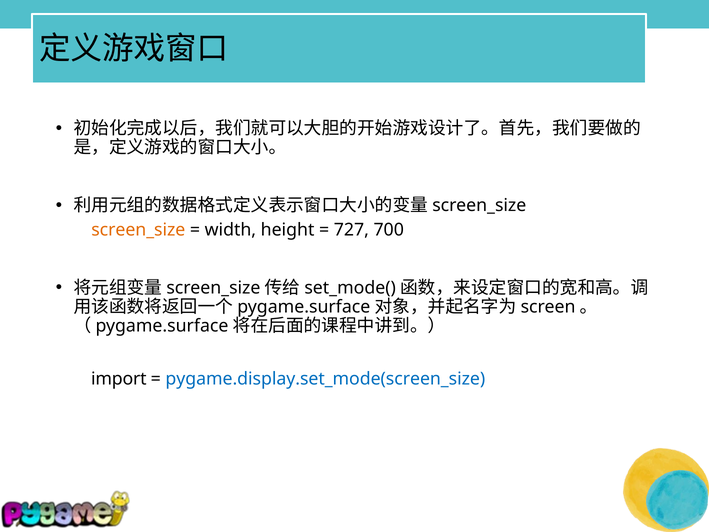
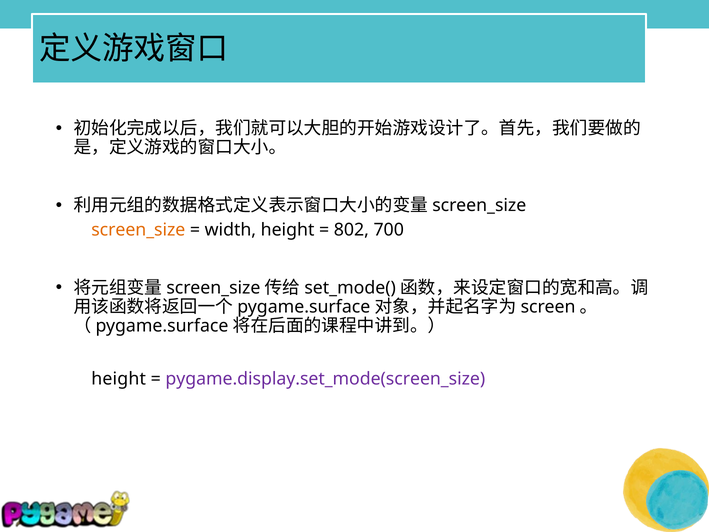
727: 727 -> 802
import at (119, 379): import -> height
pygame.display.set_mode(screen_size colour: blue -> purple
